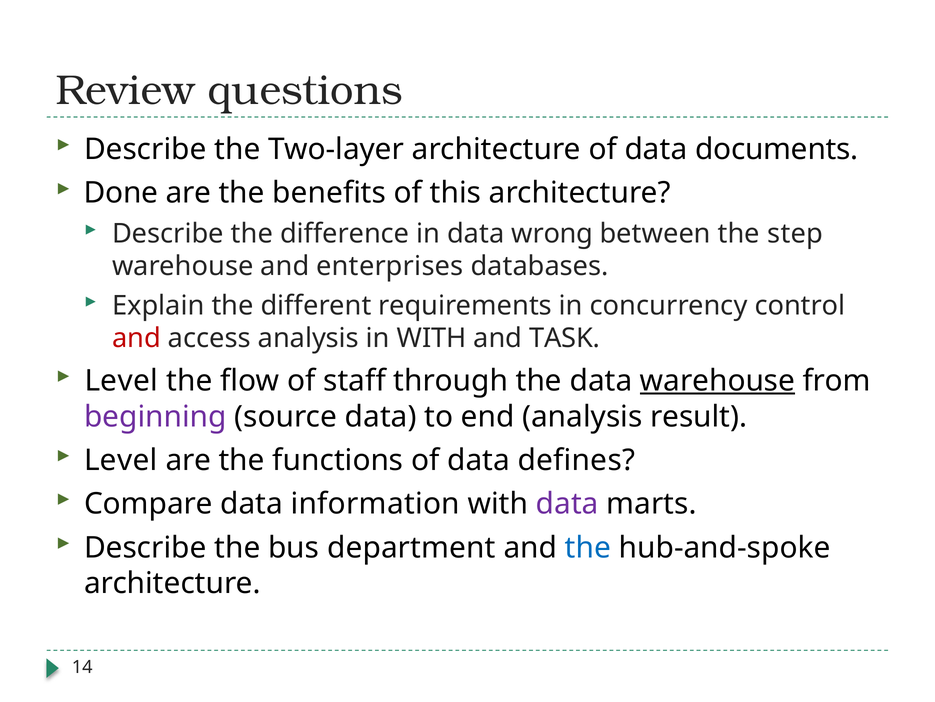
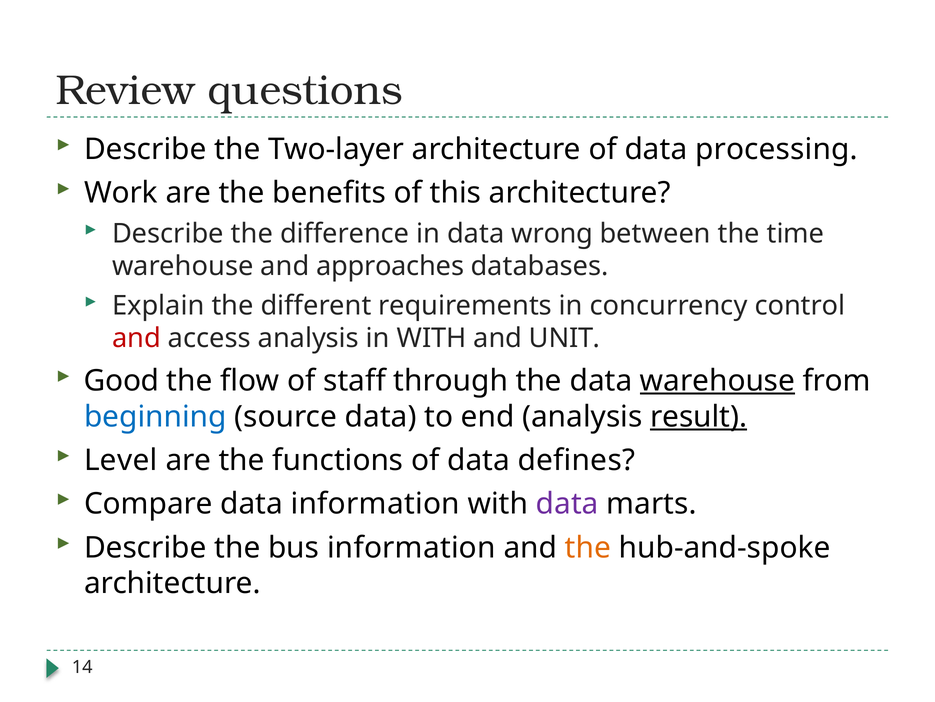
documents: documents -> processing
Done: Done -> Work
step: step -> time
enterprises: enterprises -> approaches
TASK: TASK -> UNIT
Level at (121, 380): Level -> Good
beginning colour: purple -> blue
result underline: none -> present
bus department: department -> information
the at (588, 547) colour: blue -> orange
